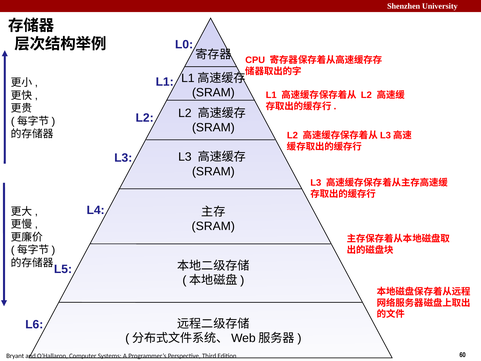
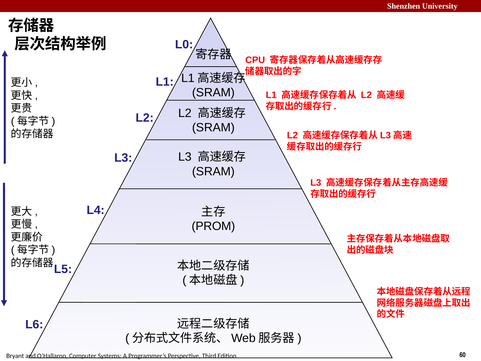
SRAM at (213, 226): SRAM -> PROM
